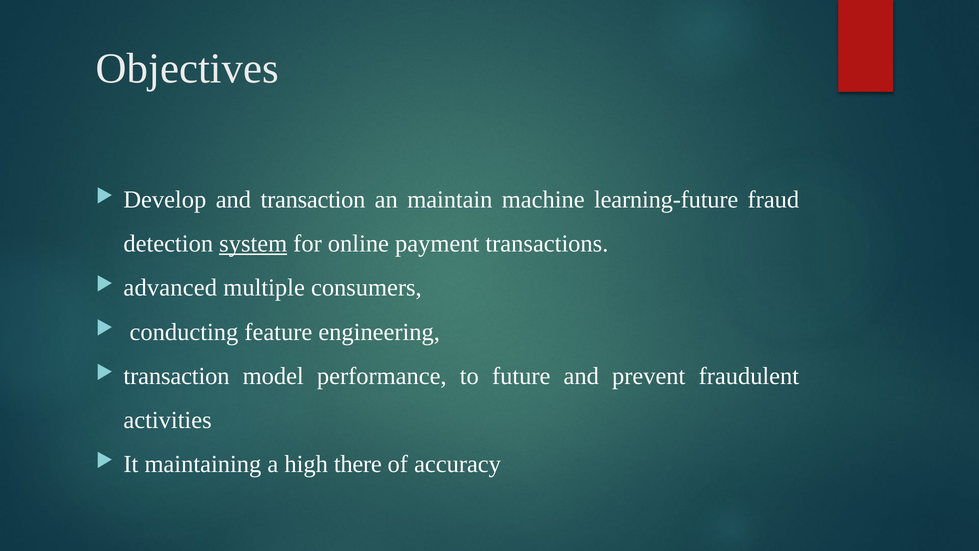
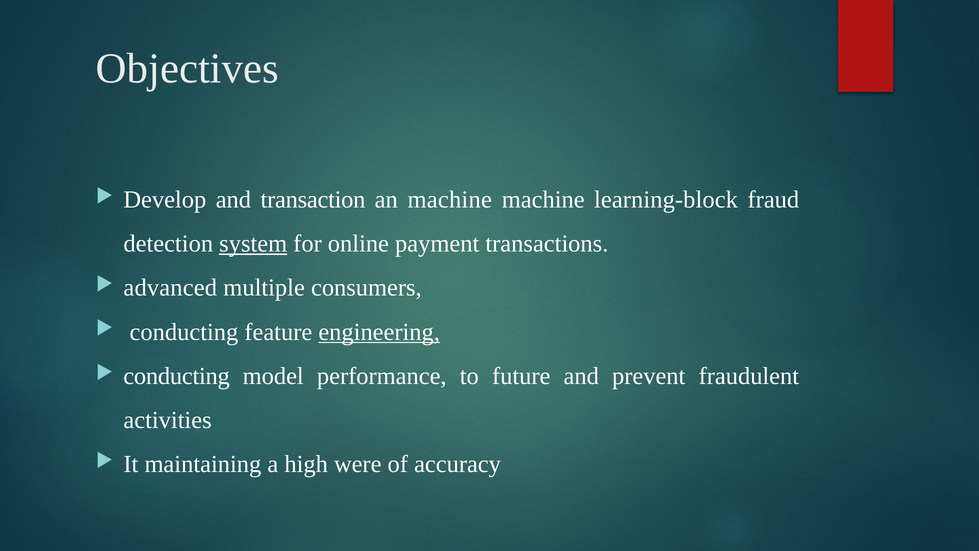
an maintain: maintain -> machine
learning-future: learning-future -> learning-block
engineering underline: none -> present
transaction at (177, 376): transaction -> conducting
there: there -> were
